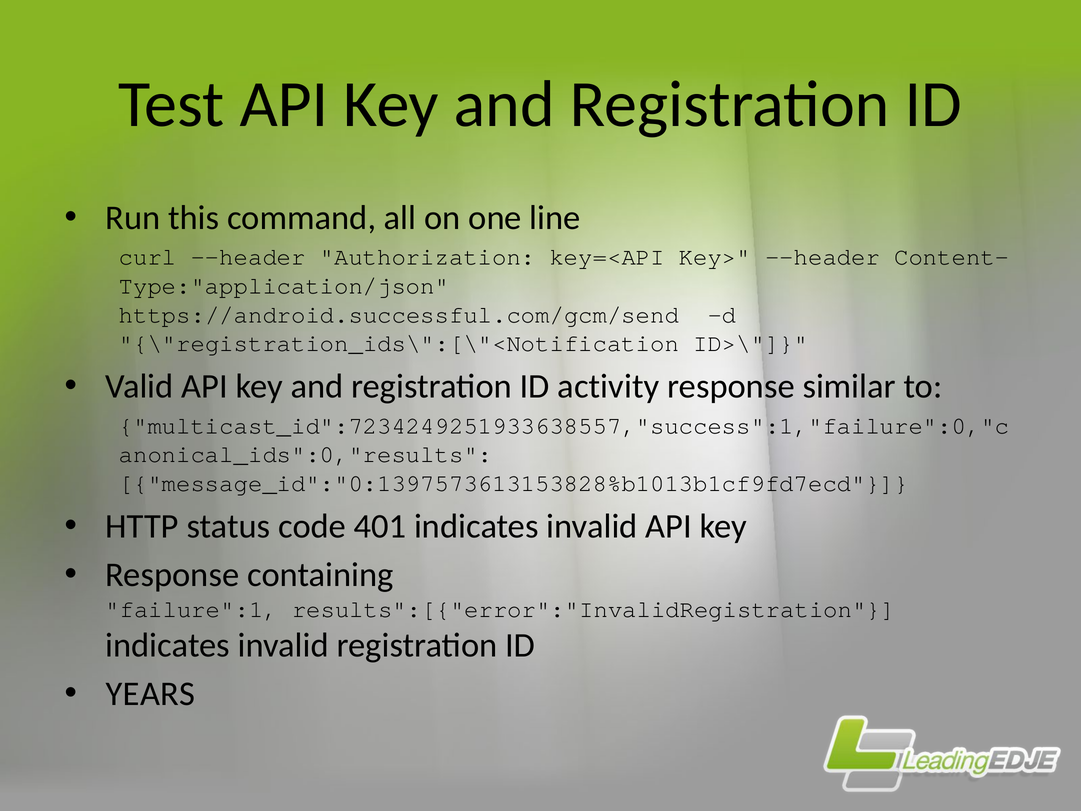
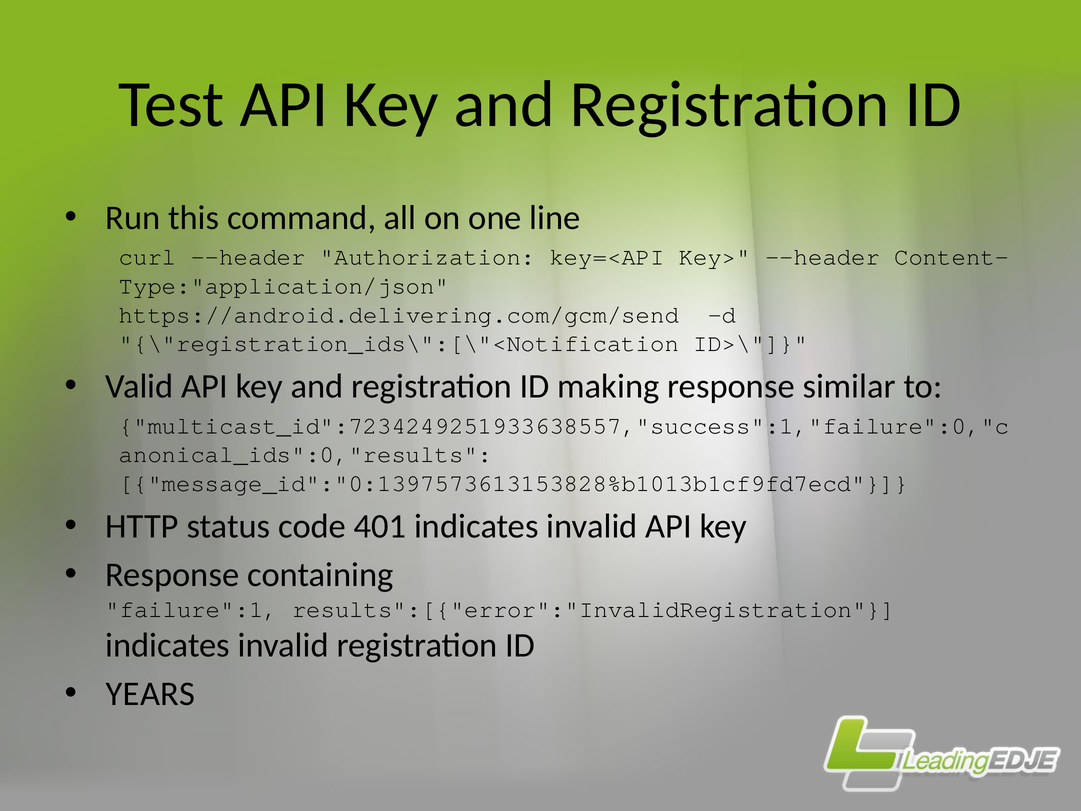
https://android.successful.com/gcm/send: https://android.successful.com/gcm/send -> https://android.delivering.com/gcm/send
activity: activity -> making
